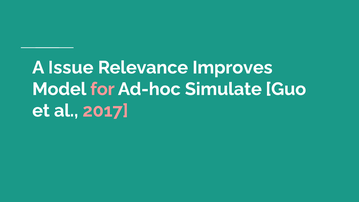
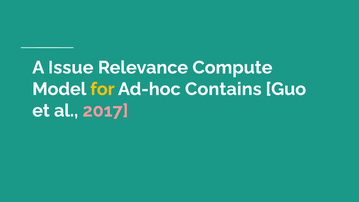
Improves: Improves -> Compute
for colour: pink -> yellow
Simulate: Simulate -> Contains
